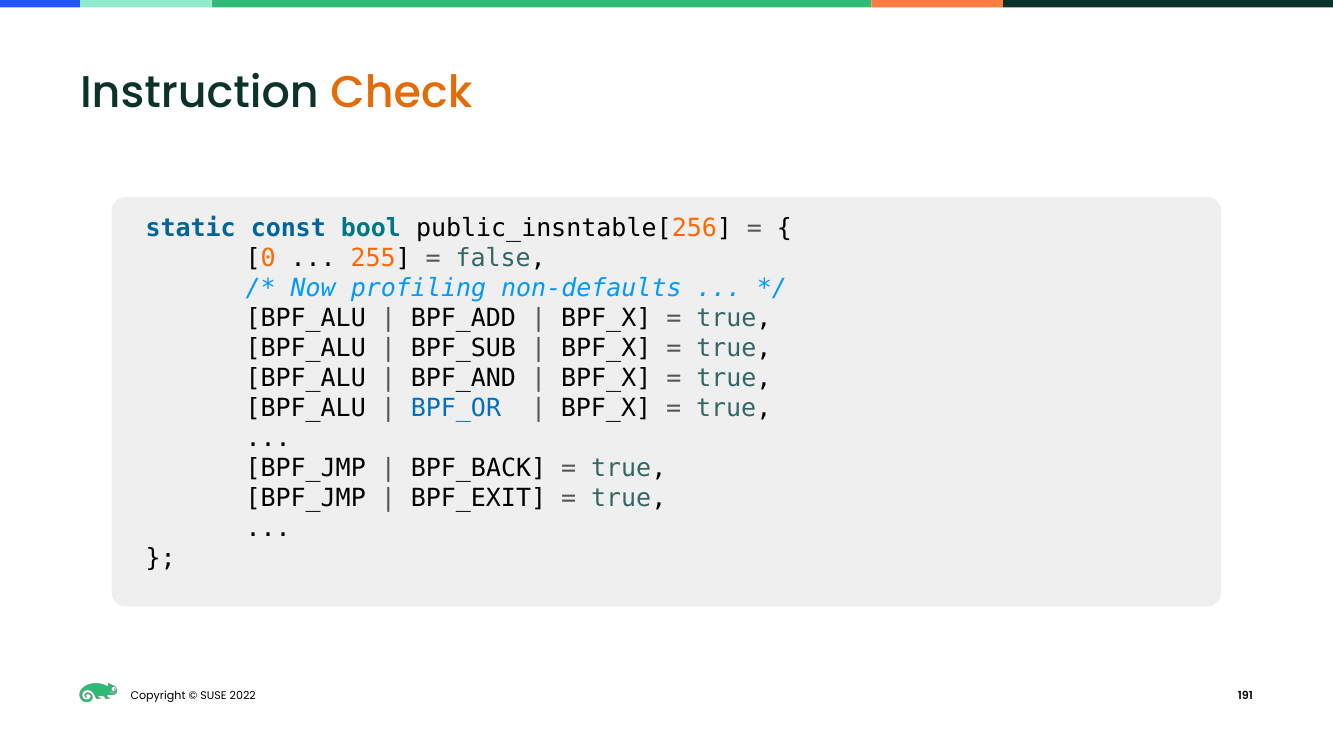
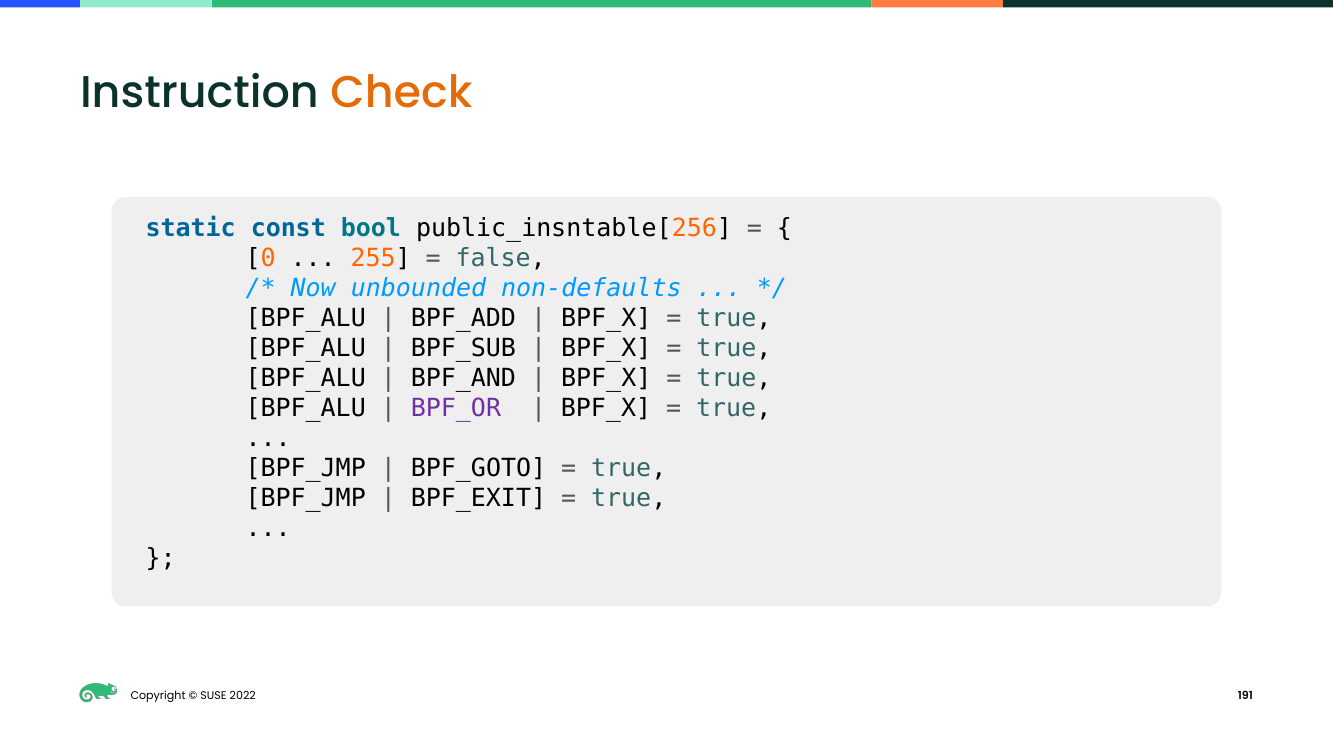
profiling: profiling -> unbounded
BPF_OR colour: blue -> purple
BPF_BACK: BPF_BACK -> BPF_GOTO
